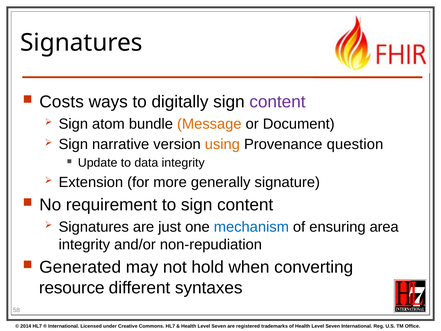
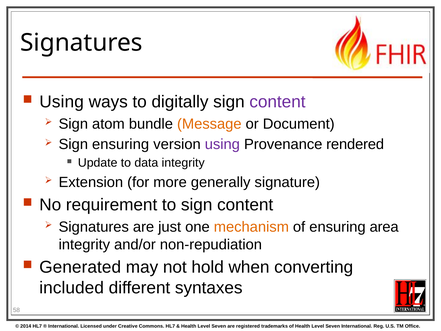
Costs at (62, 102): Costs -> Using
Sign narrative: narrative -> ensuring
using at (222, 144) colour: orange -> purple
question: question -> rendered
mechanism colour: blue -> orange
resource: resource -> included
